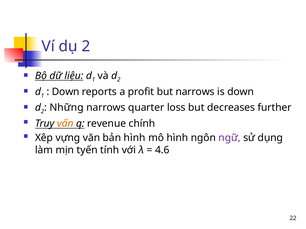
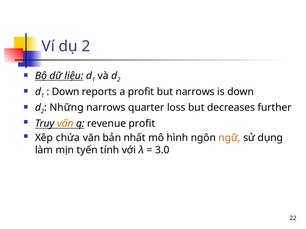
revenue chính: chính -> profit
vựng: vựng -> chứa
bản hình: hình -> nhất
ngữ colour: purple -> orange
4.6: 4.6 -> 3.0
